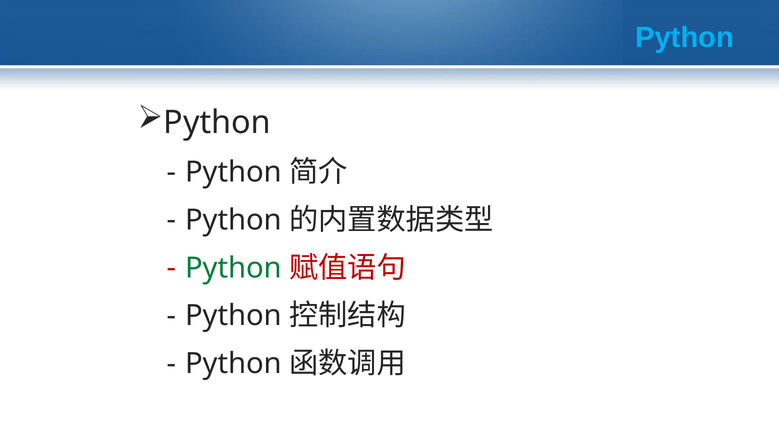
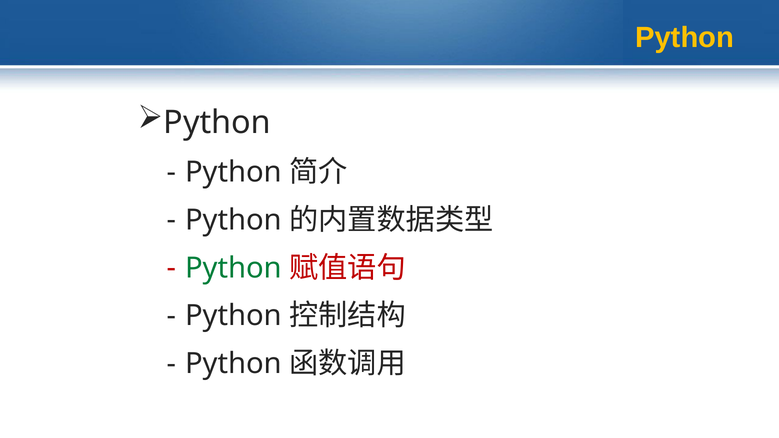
Python at (685, 38) colour: light blue -> yellow
